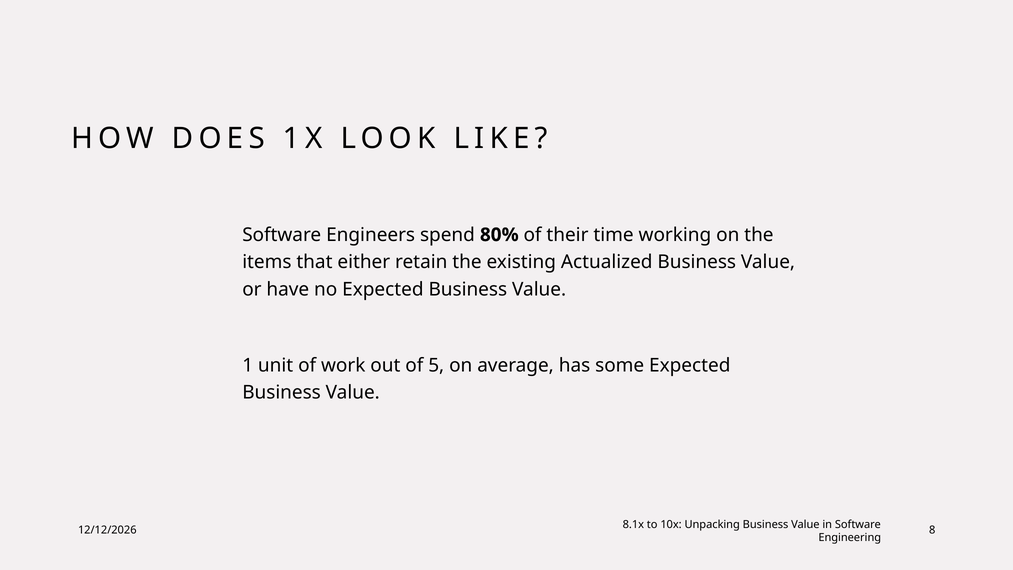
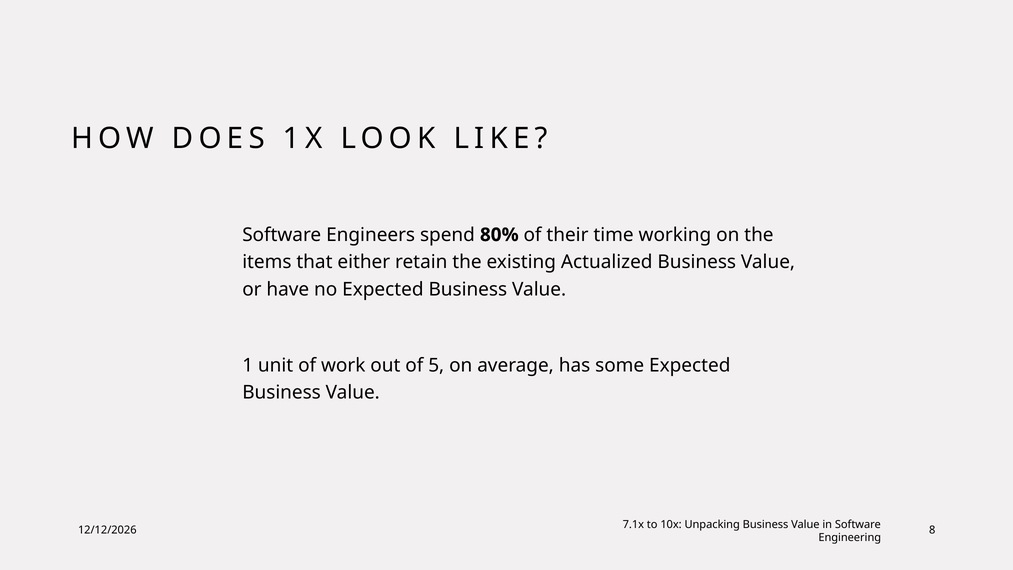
8.1x: 8.1x -> 7.1x
